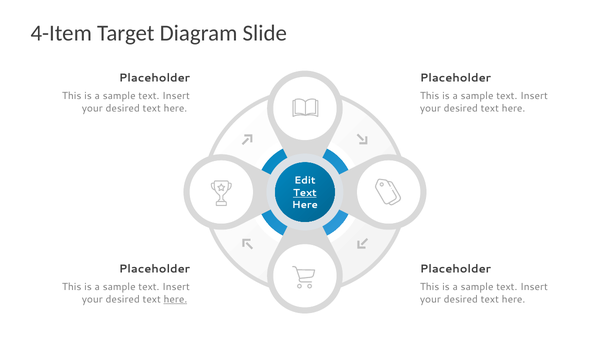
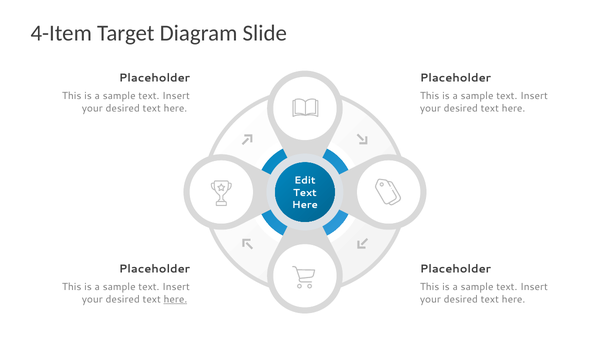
Text at (305, 193) underline: present -> none
